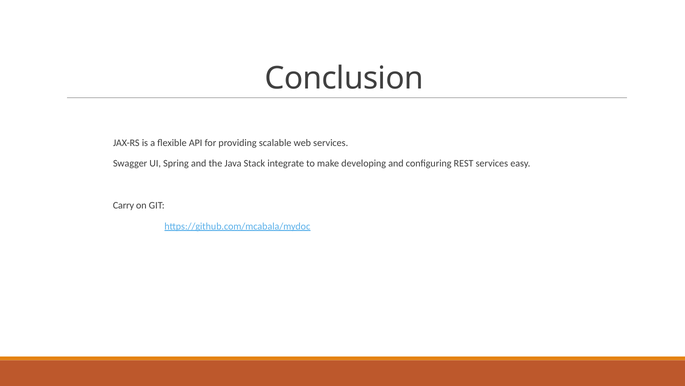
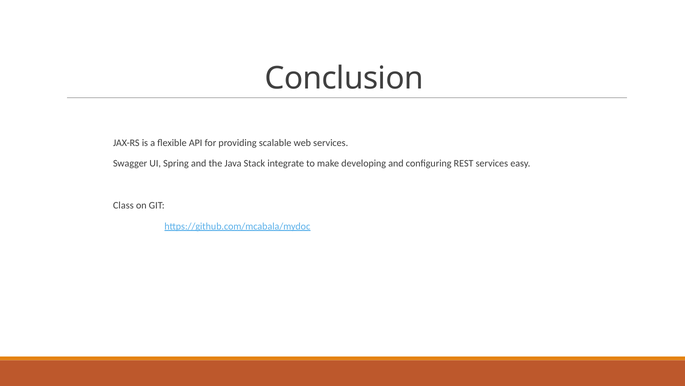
Carry: Carry -> Class
